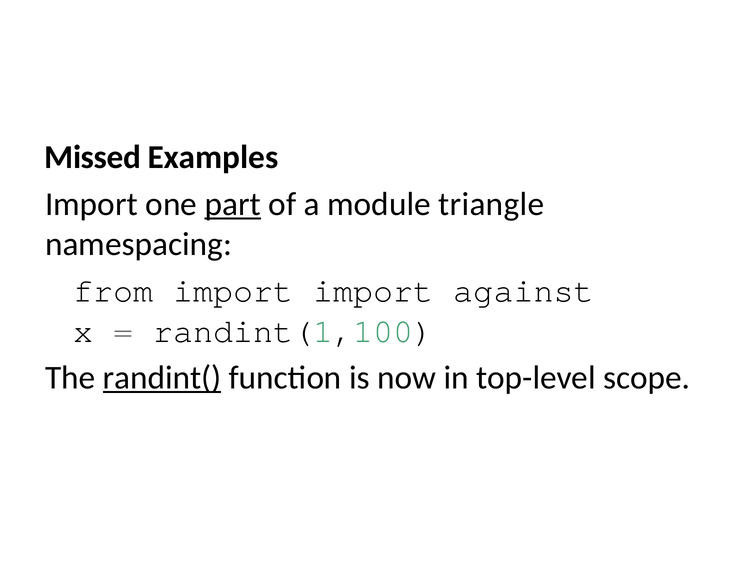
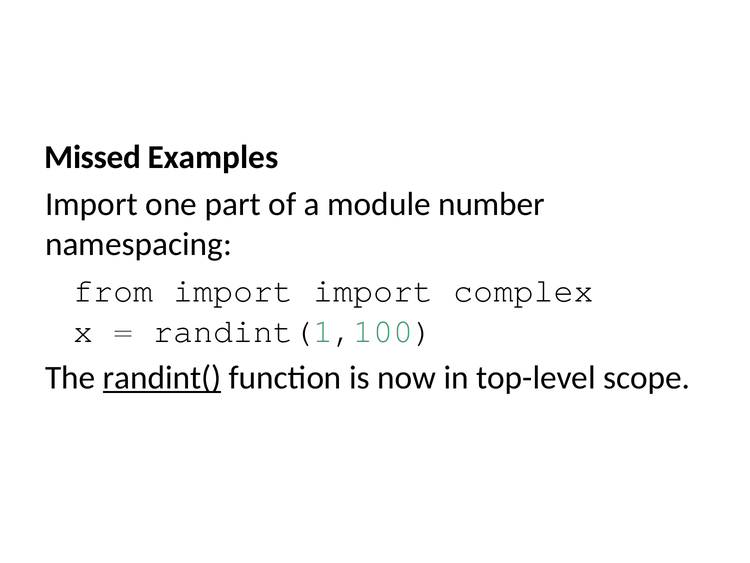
part underline: present -> none
triangle: triangle -> number
against: against -> complex
